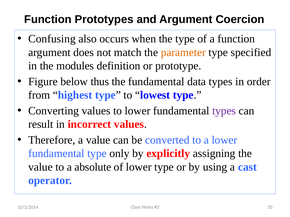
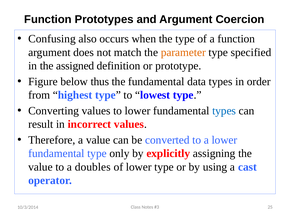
modules: modules -> assigned
types at (224, 111) colour: purple -> blue
absolute: absolute -> doubles
